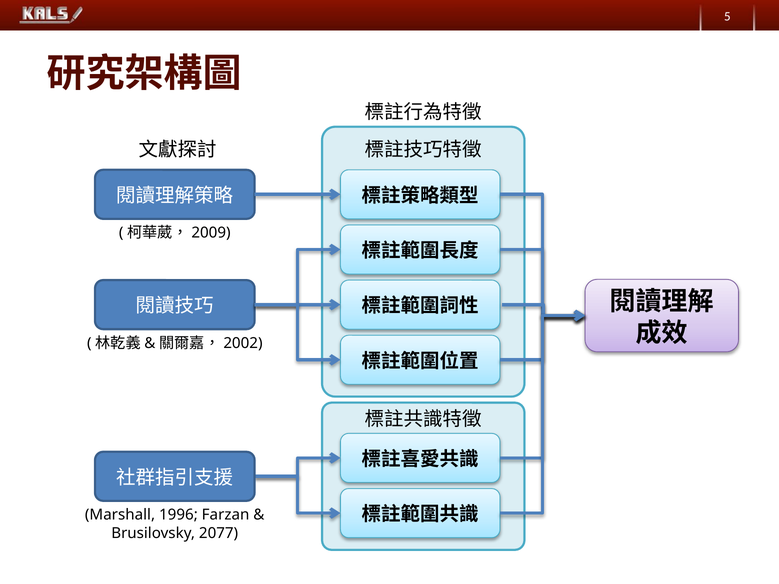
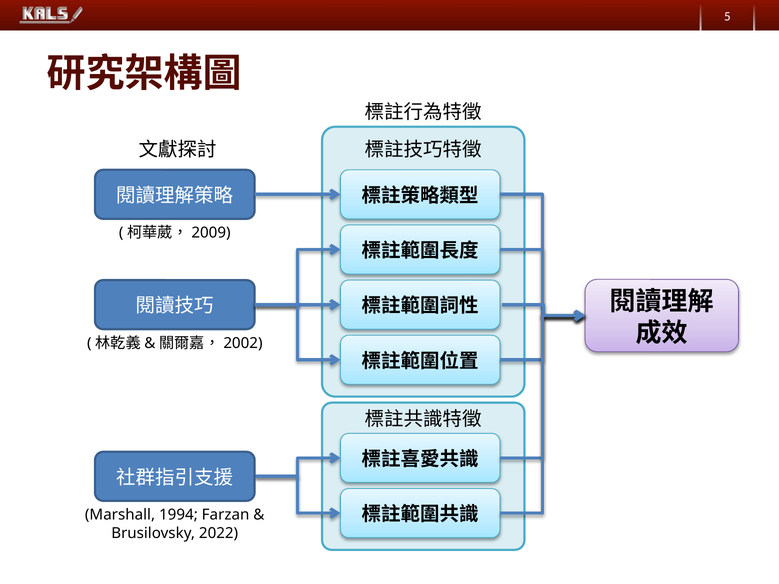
1996: 1996 -> 1994
2077: 2077 -> 2022
